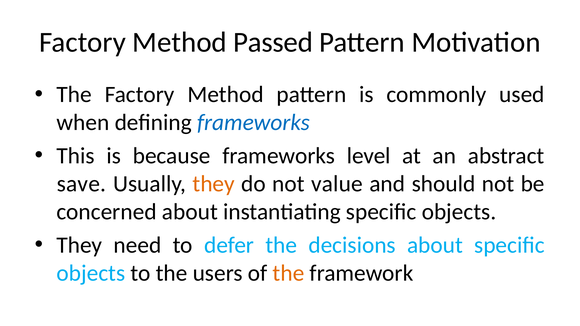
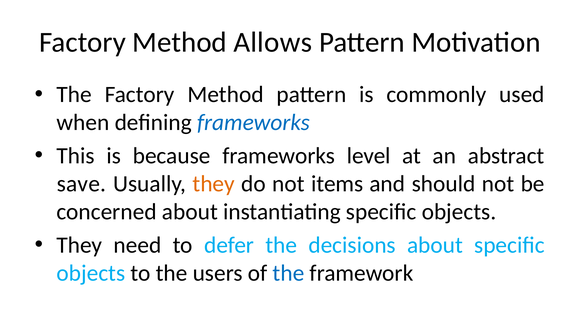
Passed: Passed -> Allows
value: value -> items
the at (288, 273) colour: orange -> blue
